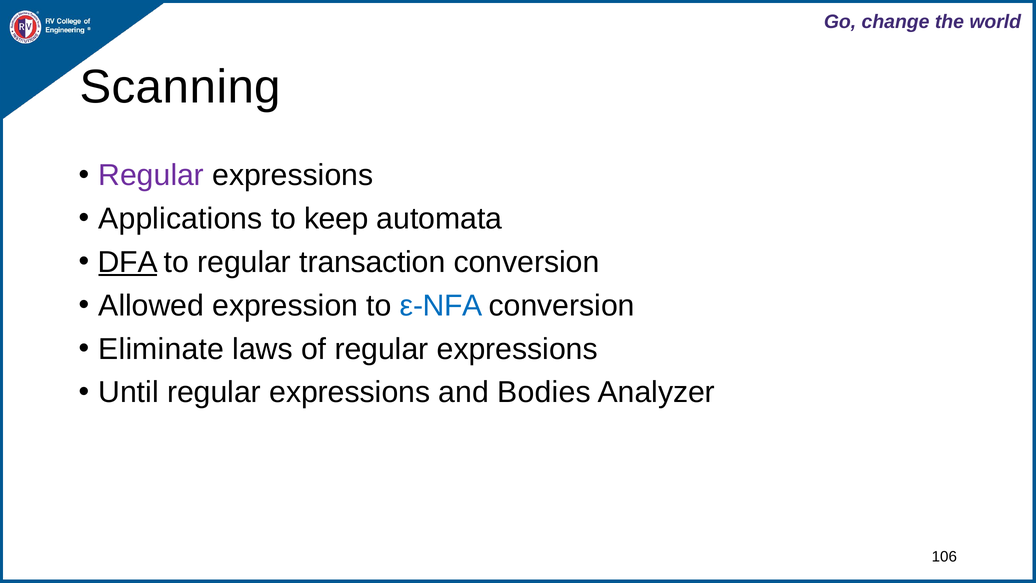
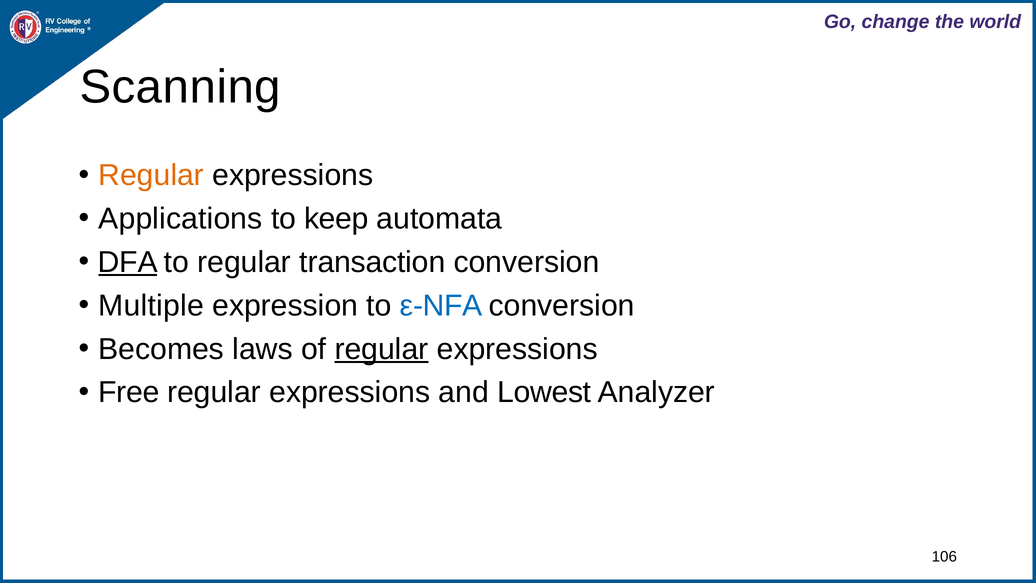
Regular at (151, 175) colour: purple -> orange
Allowed: Allowed -> Multiple
Eliminate: Eliminate -> Becomes
regular at (382, 349) underline: none -> present
Until: Until -> Free
Bodies: Bodies -> Lowest
